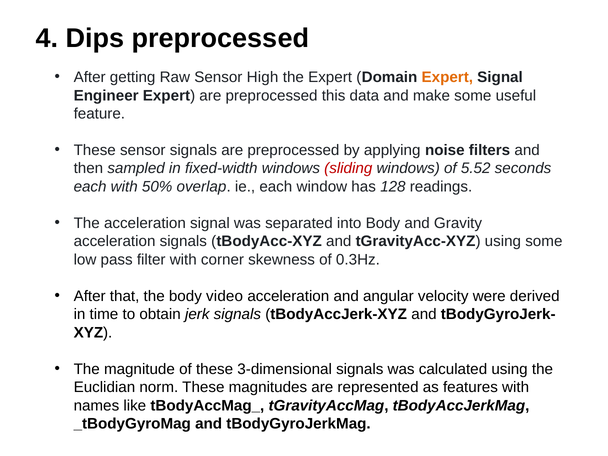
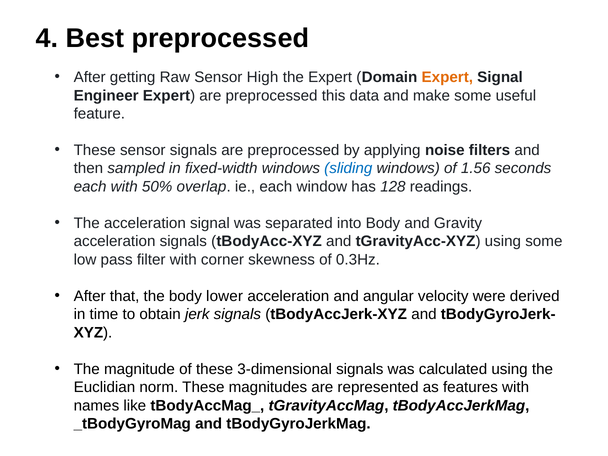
Dips: Dips -> Best
sliding colour: red -> blue
5.52: 5.52 -> 1.56
video: video -> lower
